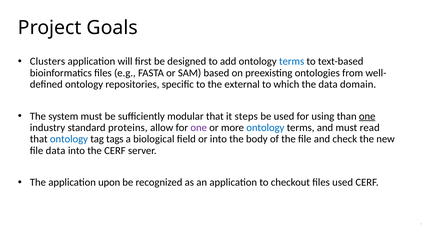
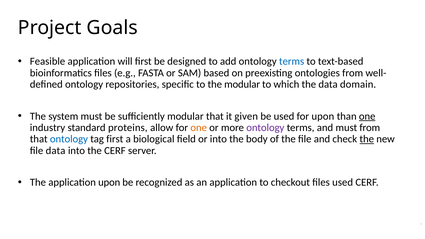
Clusters: Clusters -> Feasible
the external: external -> modular
steps: steps -> given
for using: using -> upon
one at (199, 128) colour: purple -> orange
ontology at (265, 128) colour: blue -> purple
must read: read -> from
tag tags: tags -> first
the at (367, 139) underline: none -> present
